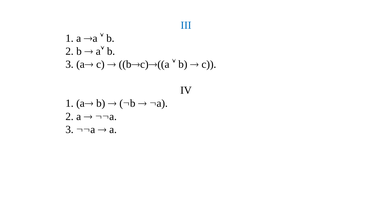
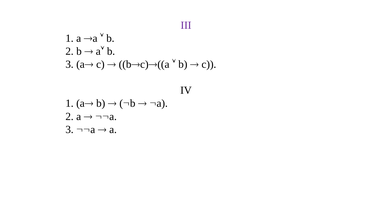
III colour: blue -> purple
